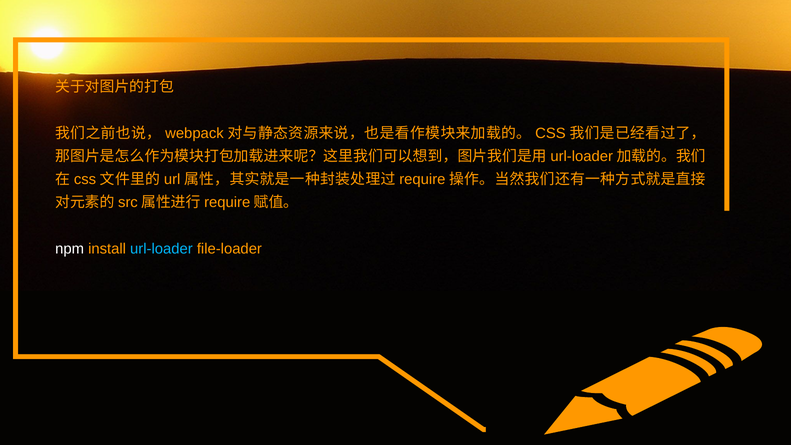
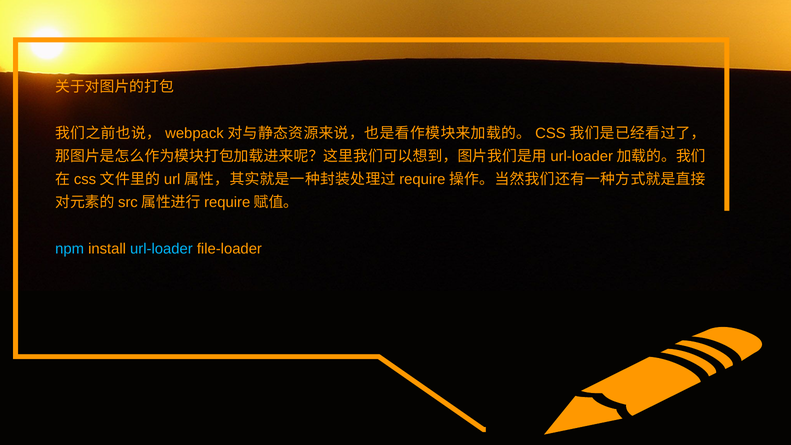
npm colour: white -> light blue
